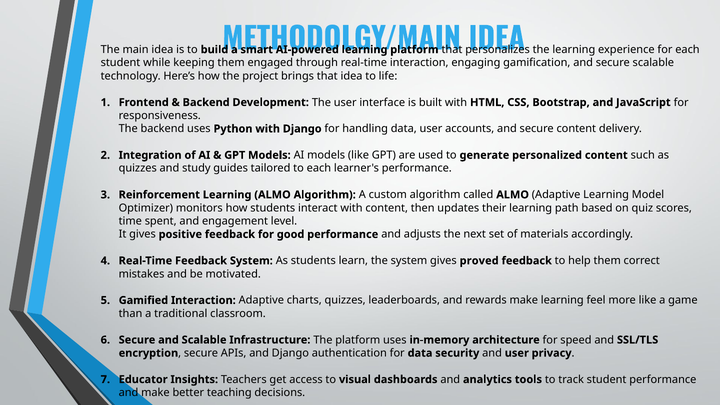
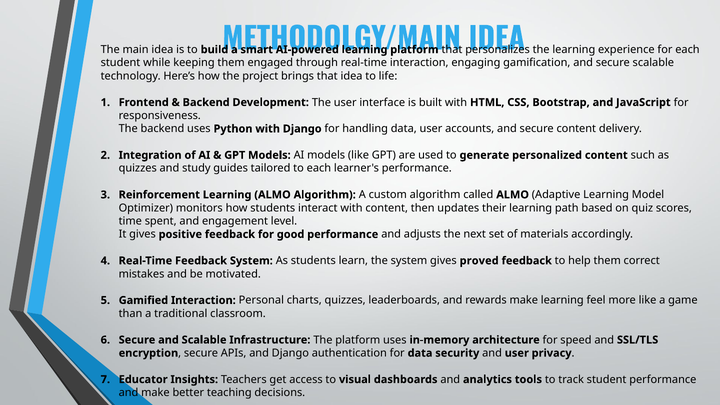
Interaction Adaptive: Adaptive -> Personal
